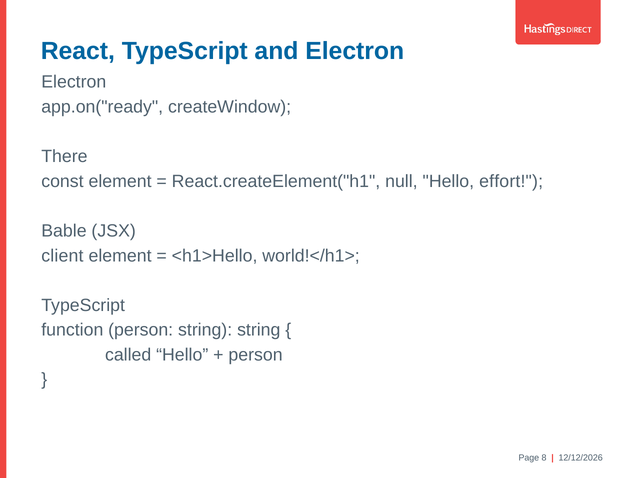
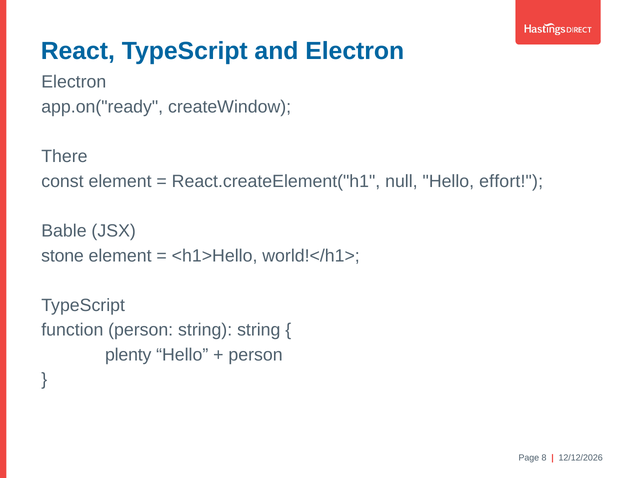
client: client -> stone
called: called -> plenty
